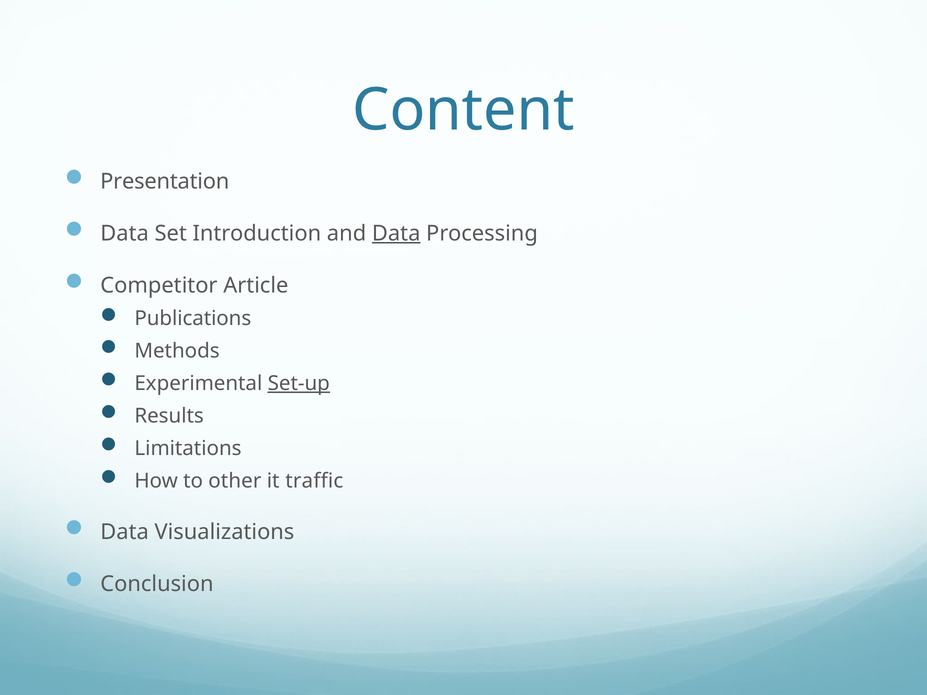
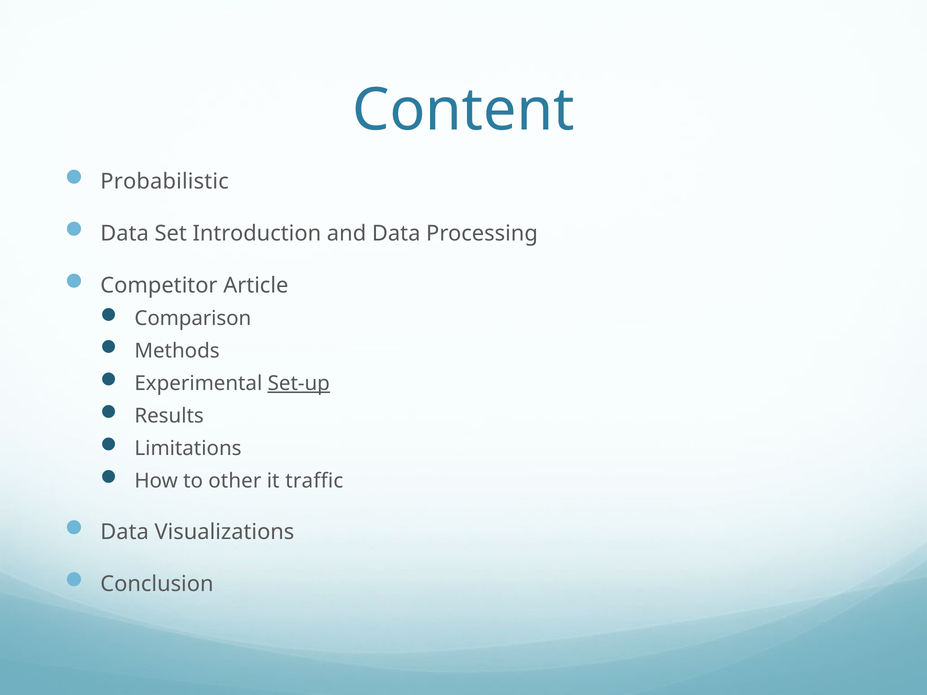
Presentation: Presentation -> Probabilistic
Data at (396, 234) underline: present -> none
Publications: Publications -> Comparison
